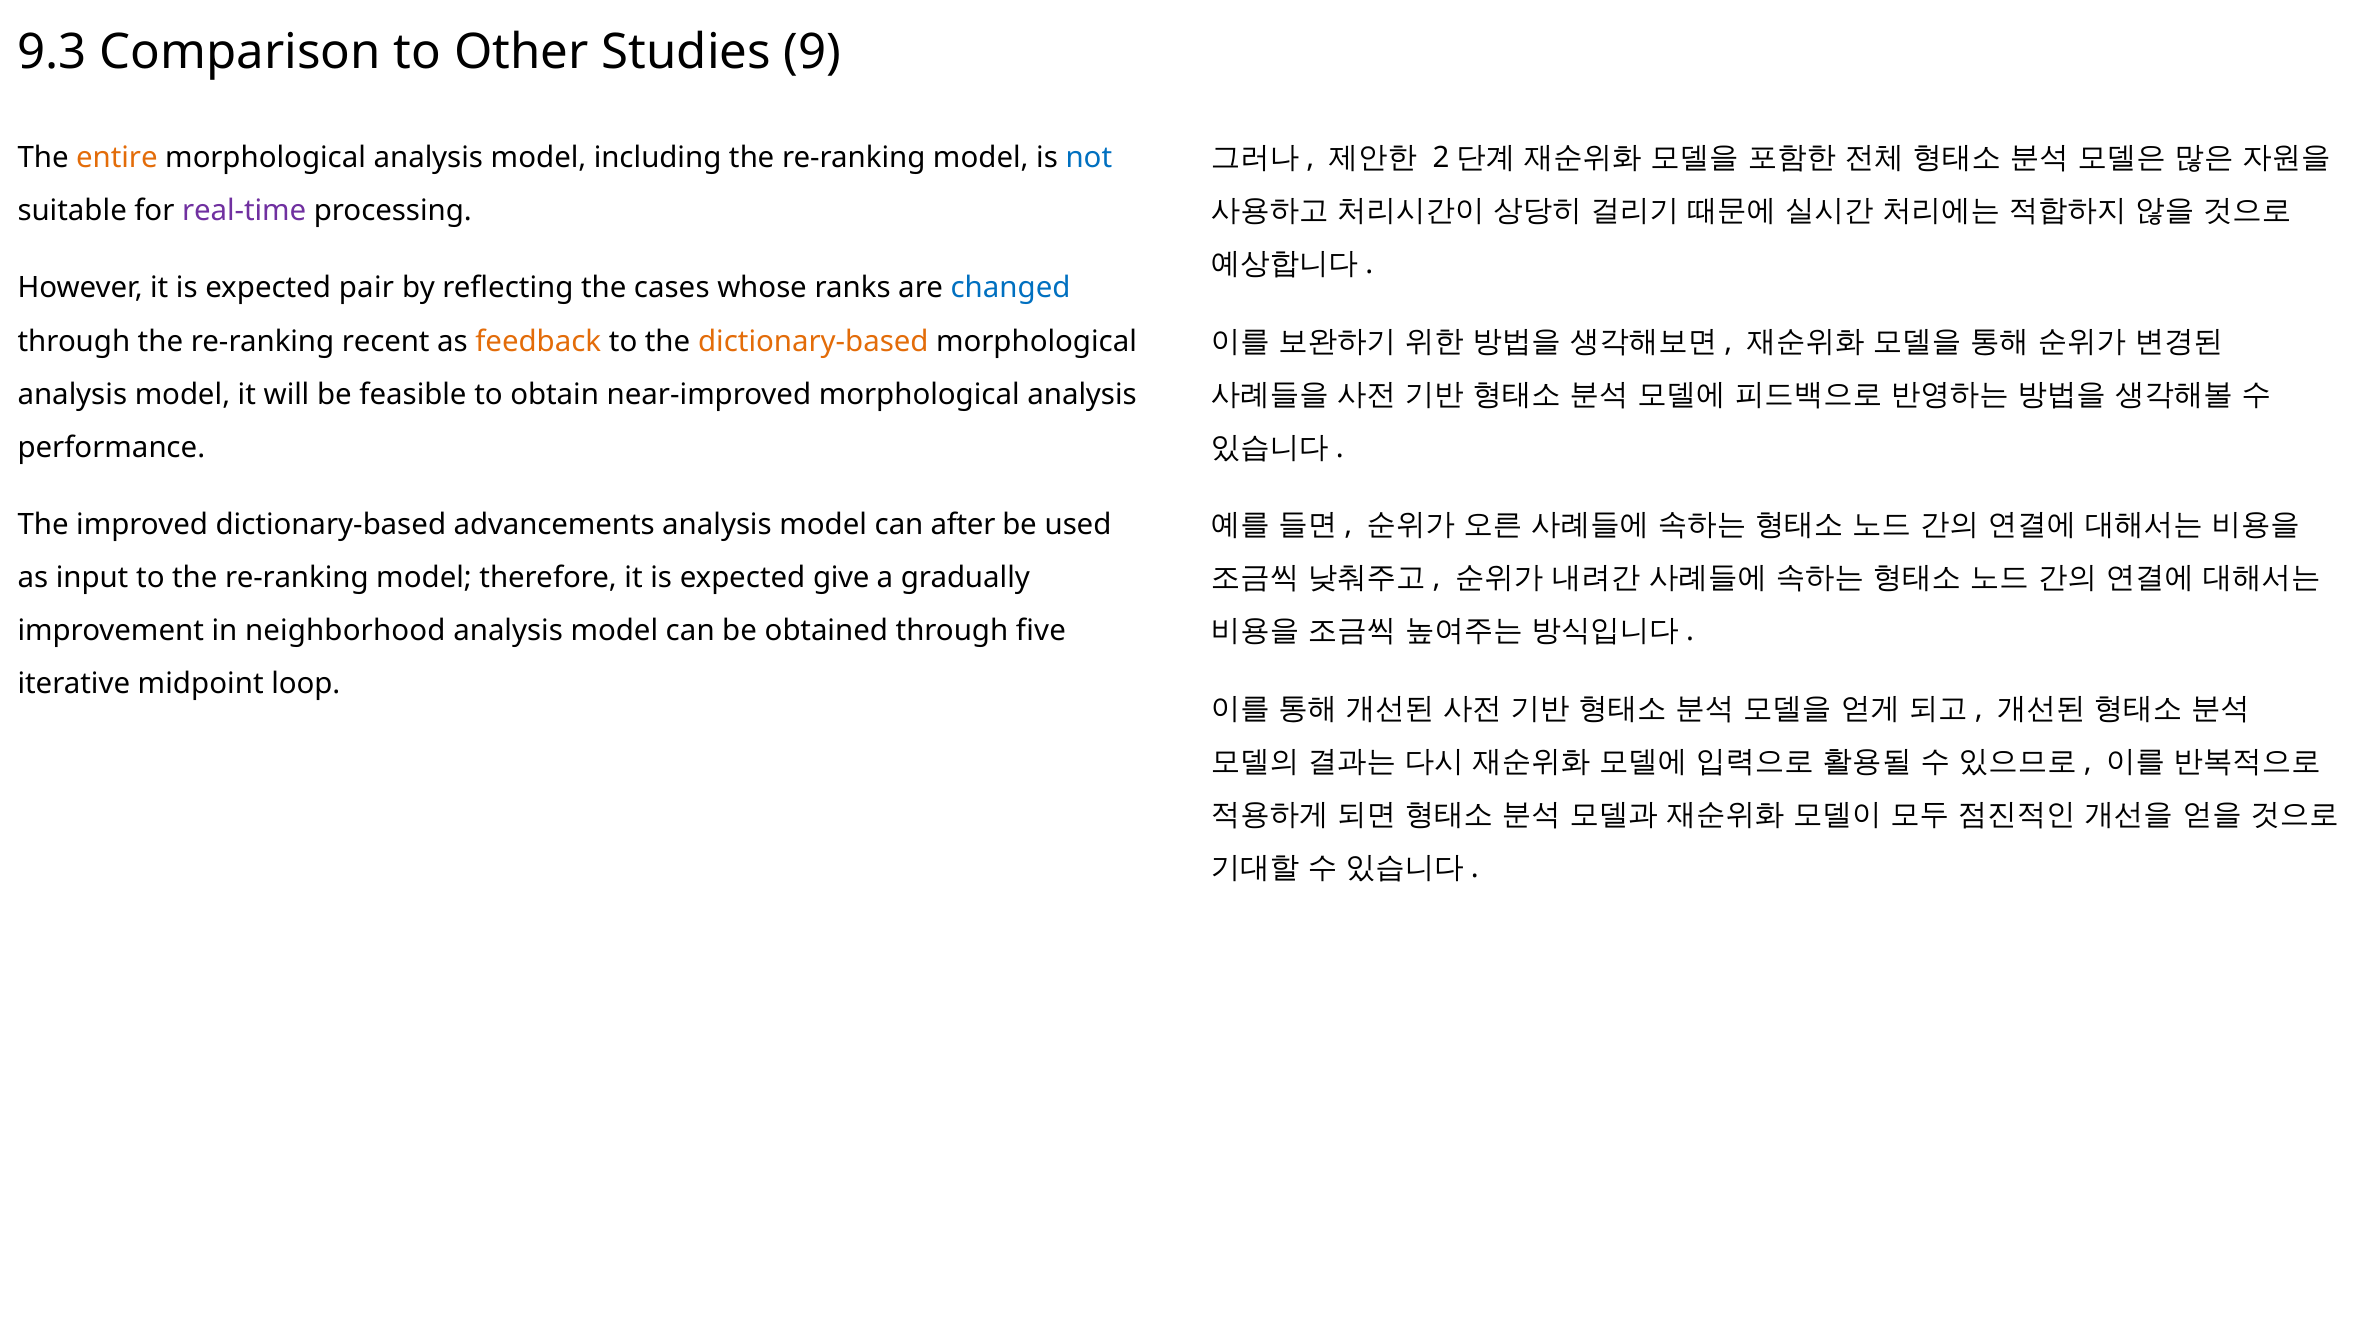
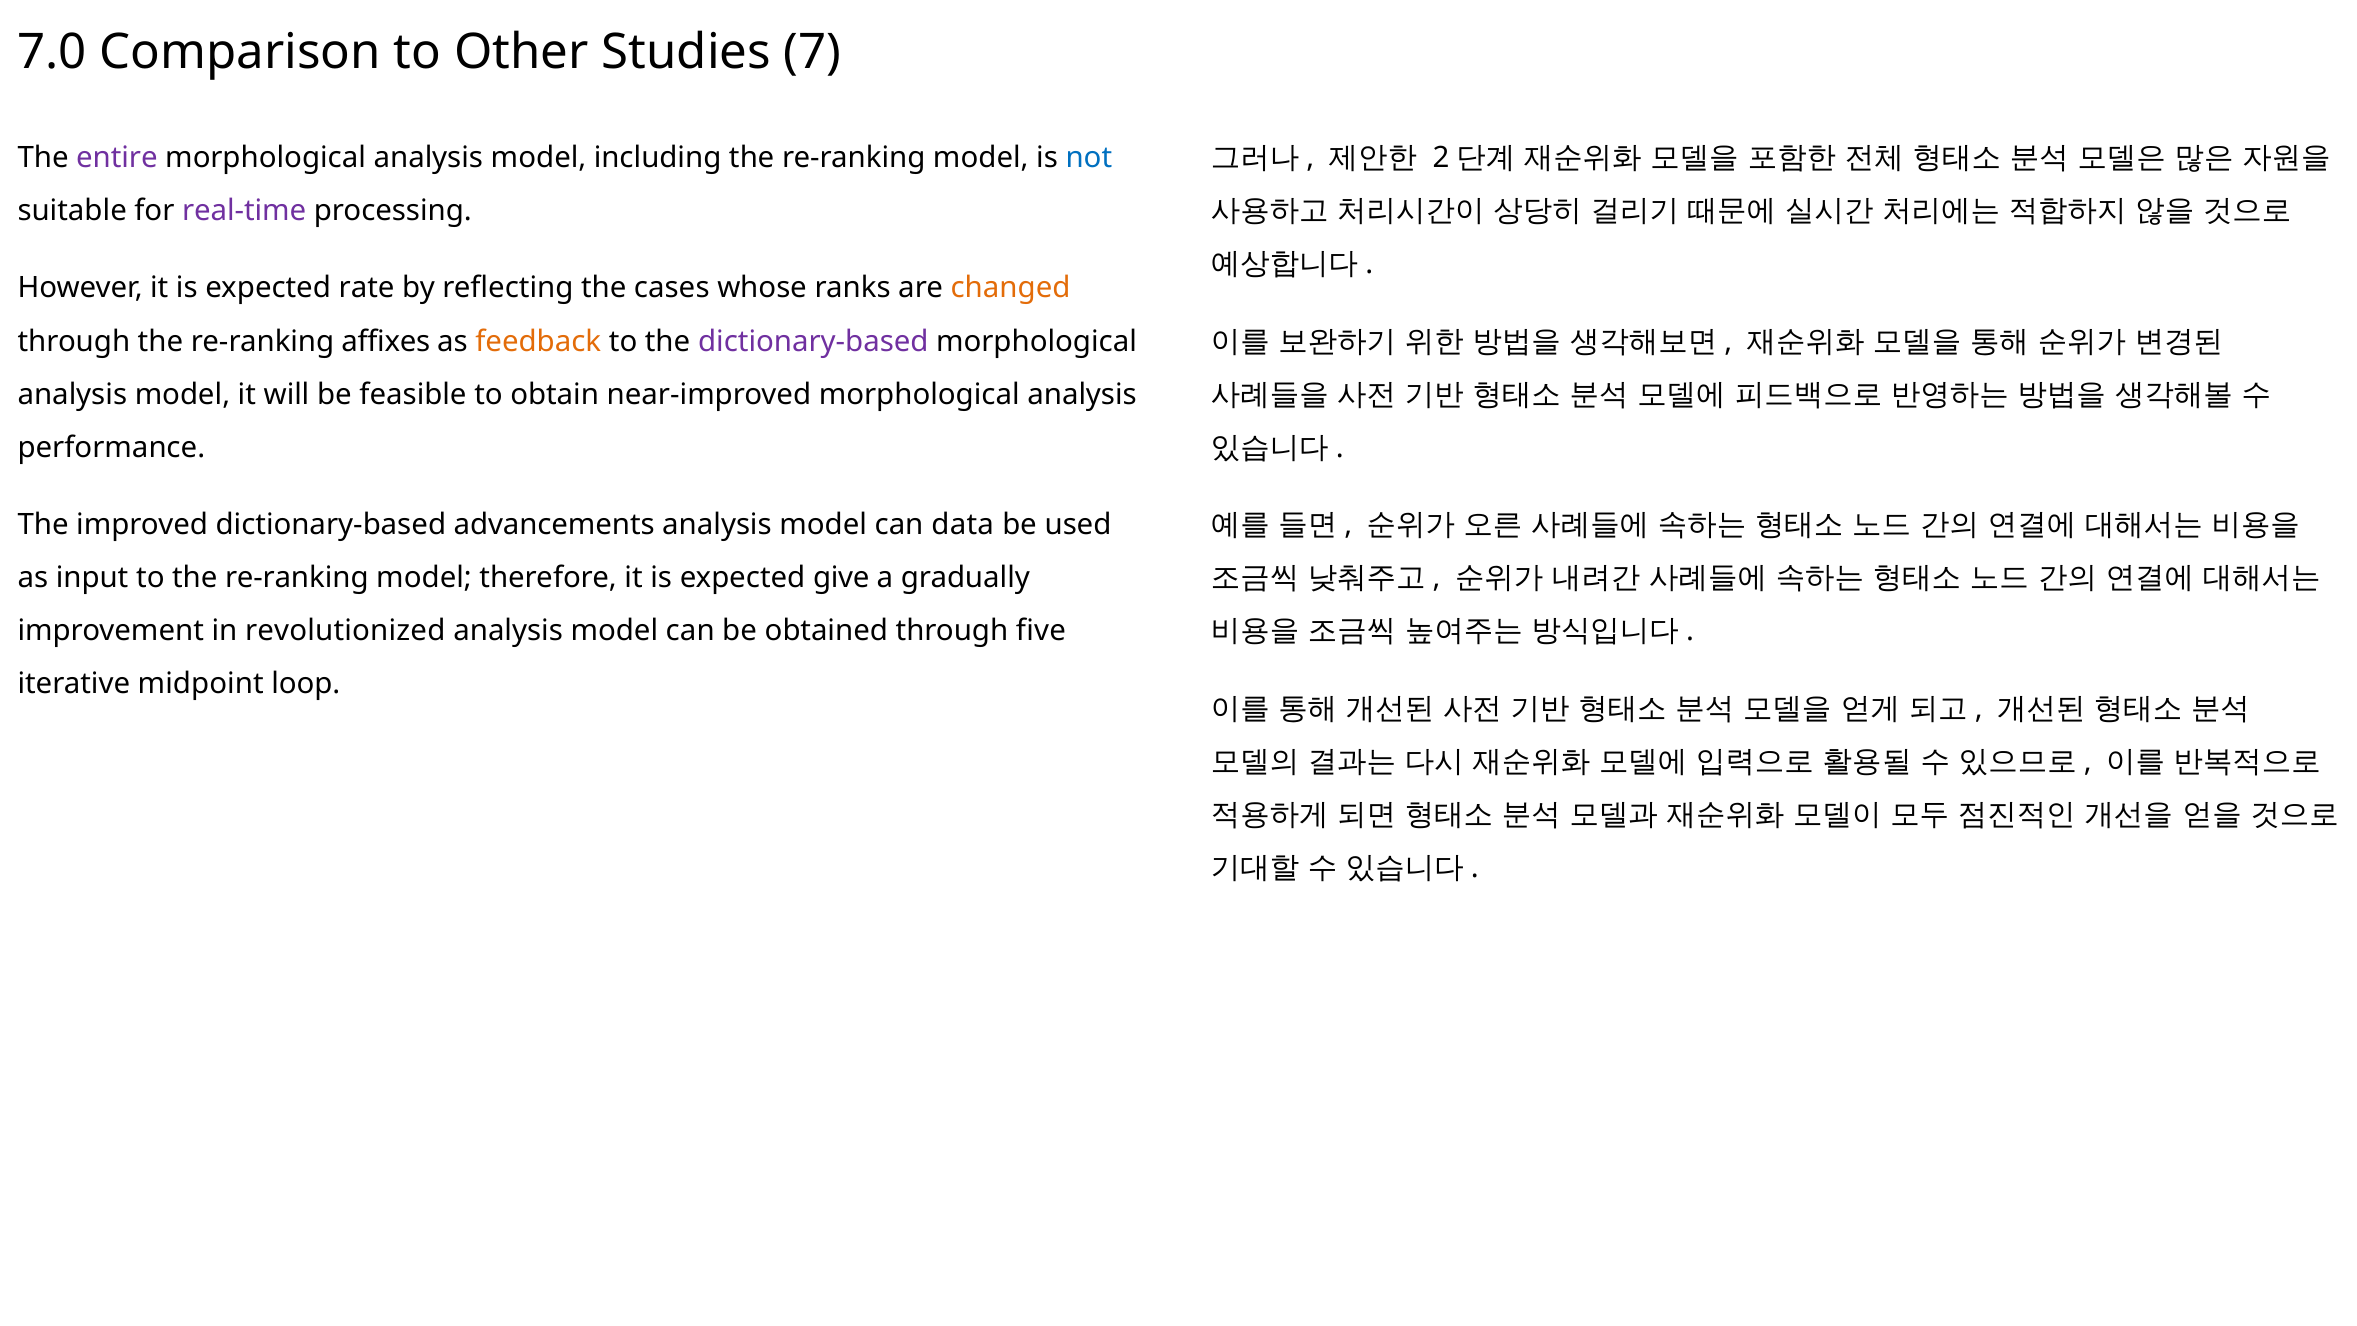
9.3: 9.3 -> 7.0
9: 9 -> 7
entire colour: orange -> purple
pair: pair -> rate
changed colour: blue -> orange
recent: recent -> affixes
dictionary-based at (813, 341) colour: orange -> purple
after: after -> data
neighborhood: neighborhood -> revolutionized
